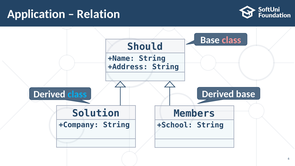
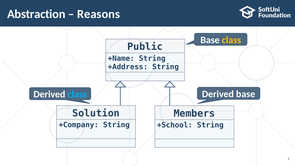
Application: Application -> Abstraction
Relation: Relation -> Reasons
class at (231, 40) colour: pink -> yellow
Should: Should -> Public
